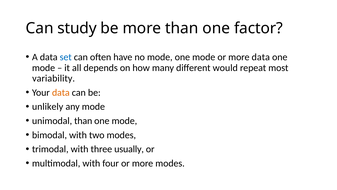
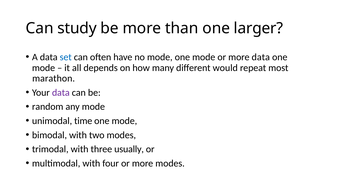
factor: factor -> larger
variability: variability -> marathon
data at (61, 92) colour: orange -> purple
unlikely: unlikely -> random
unimodal than: than -> time
